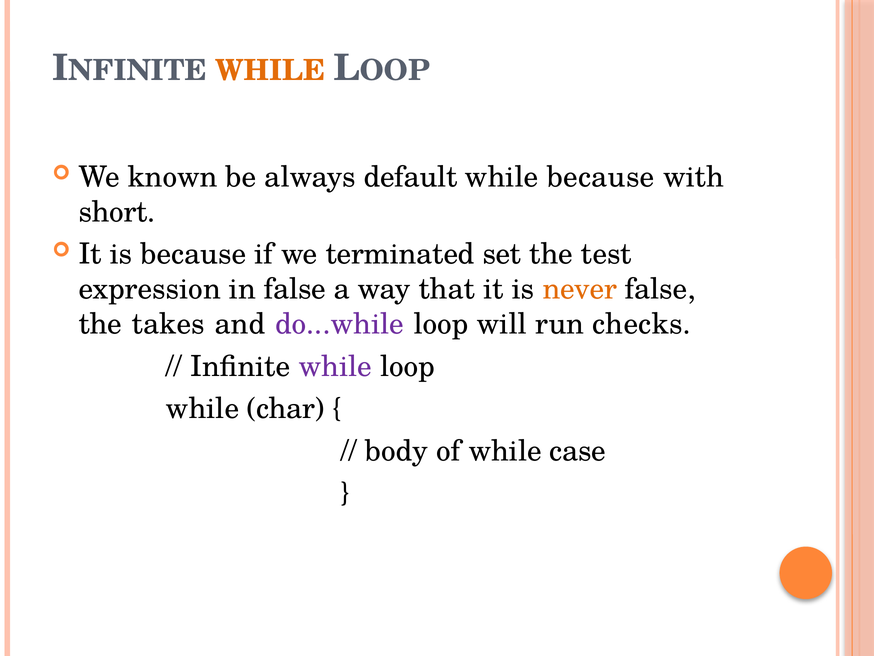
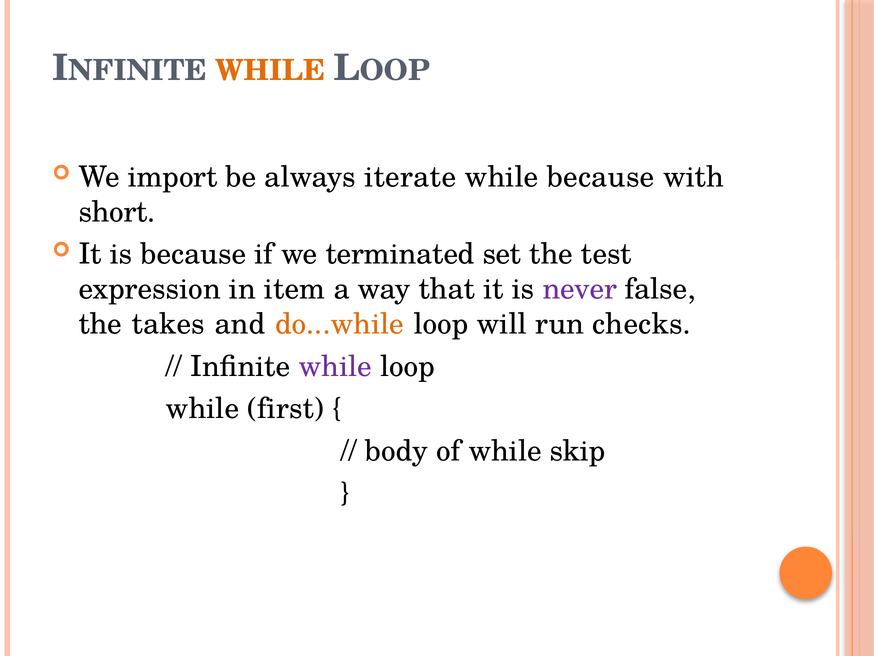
known: known -> import
default: default -> iterate
in false: false -> item
never colour: orange -> purple
do...while colour: purple -> orange
char: char -> first
case: case -> skip
